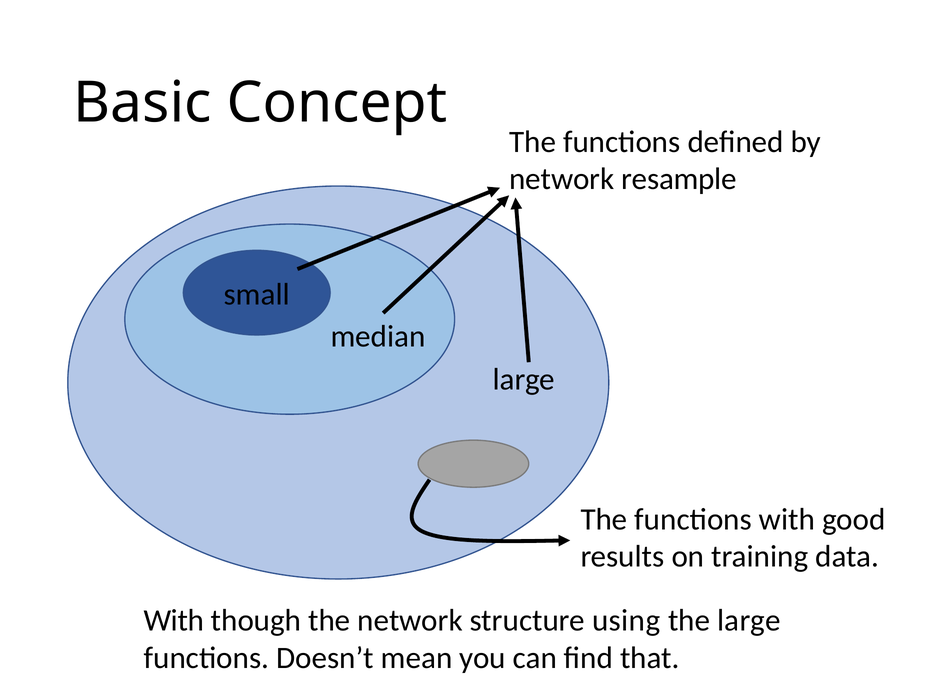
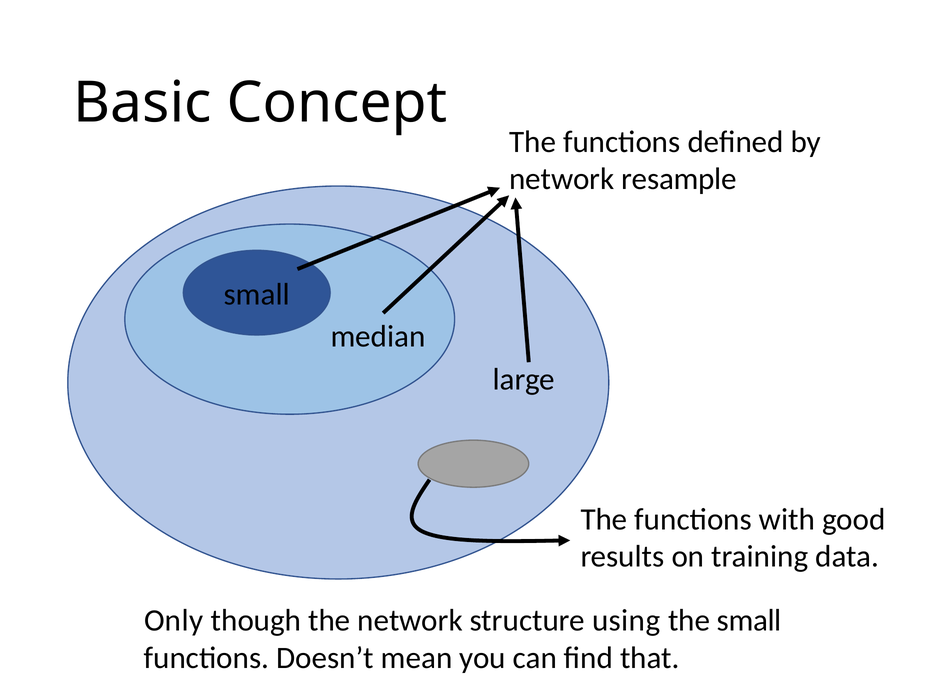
With at (174, 620): With -> Only
the large: large -> small
